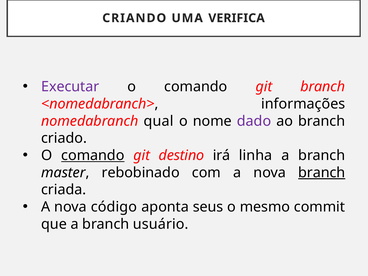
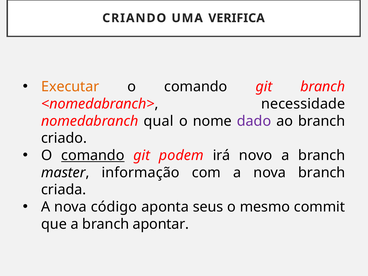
Executar colour: purple -> orange
informações: informações -> necessidade
destino: destino -> podem
linha: linha -> novo
rebobinado: rebobinado -> informação
branch at (322, 173) underline: present -> none
usuário: usuário -> apontar
